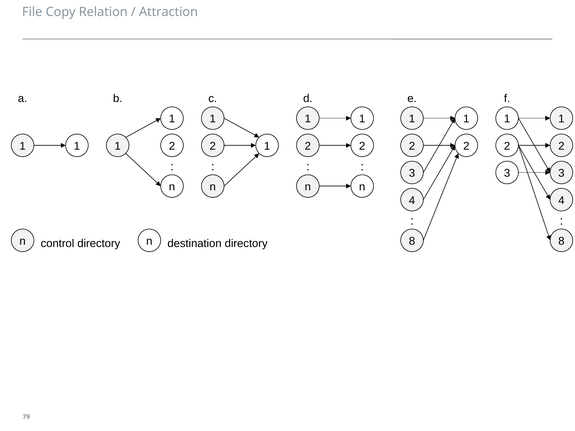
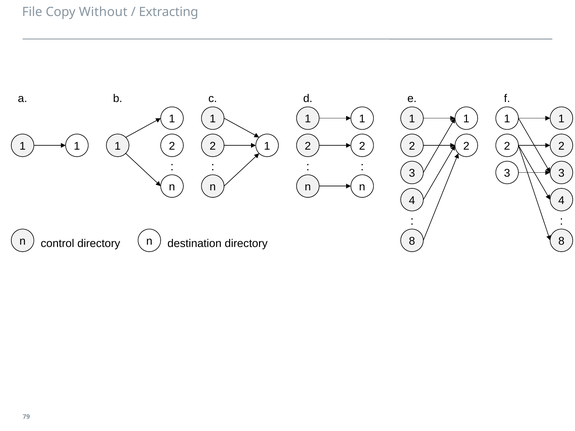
Relation: Relation -> Without
Attraction: Attraction -> Extracting
